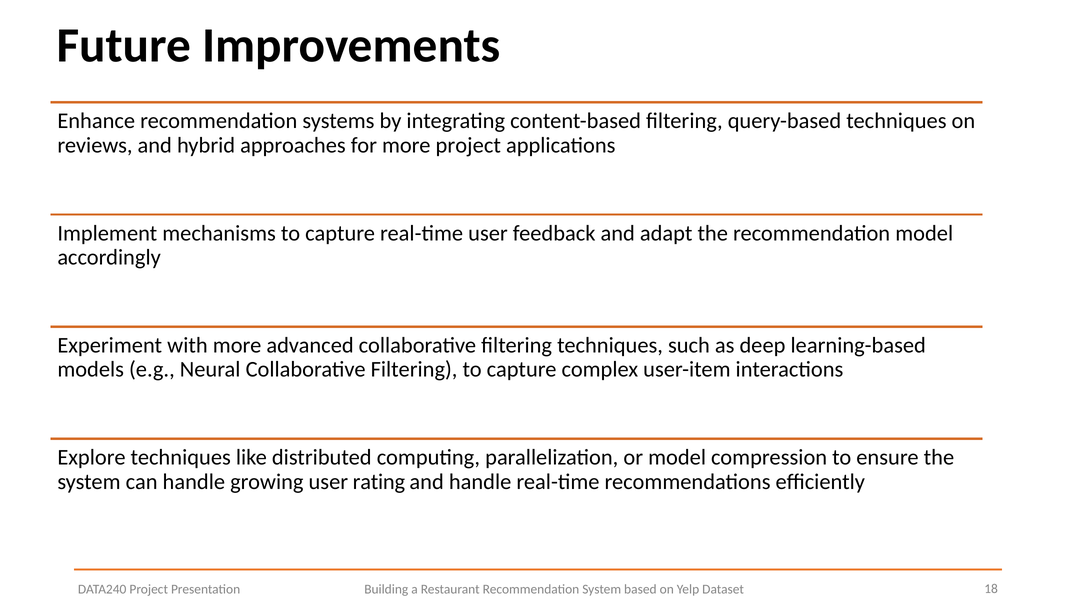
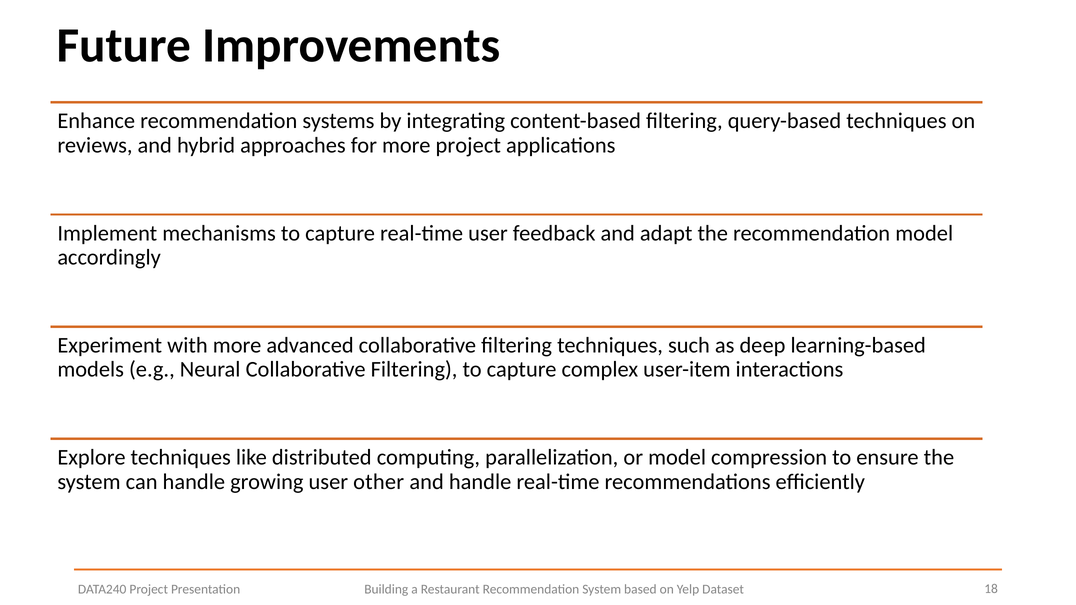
rating: rating -> other
